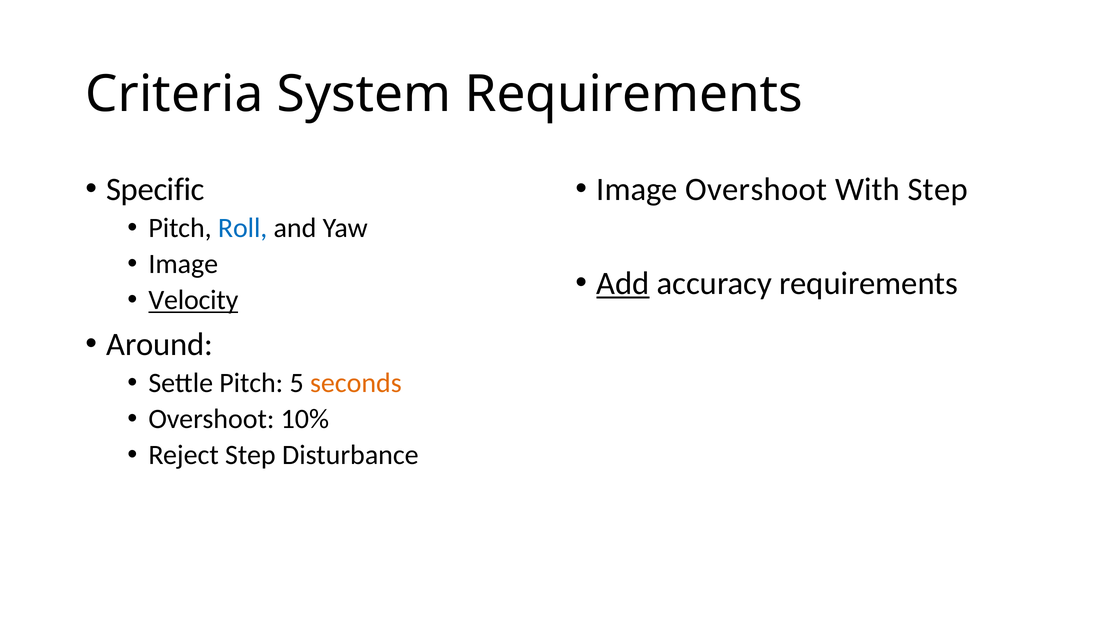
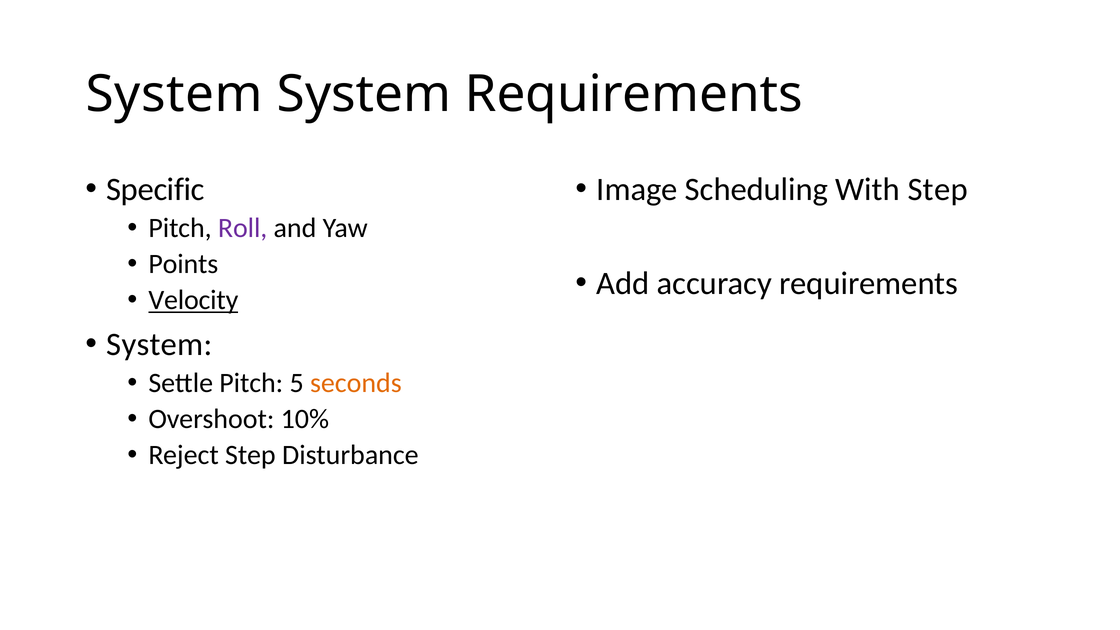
Criteria at (174, 94): Criteria -> System
Image Overshoot: Overshoot -> Scheduling
Roll colour: blue -> purple
Image at (183, 264): Image -> Points
Add underline: present -> none
Around at (160, 344): Around -> System
